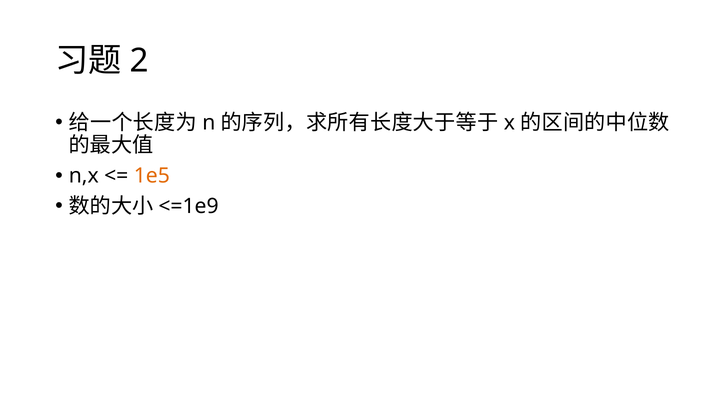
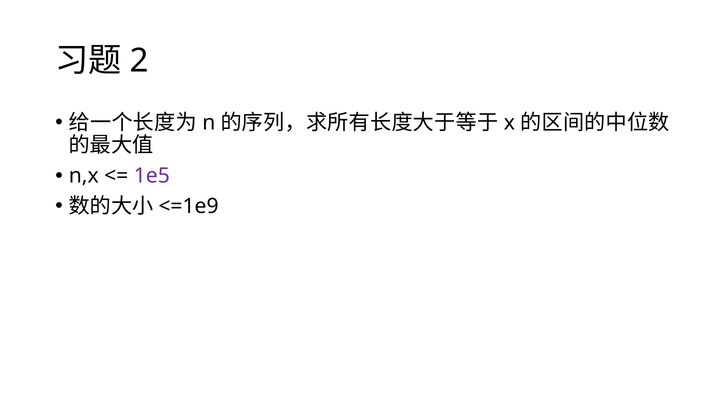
1e5 colour: orange -> purple
